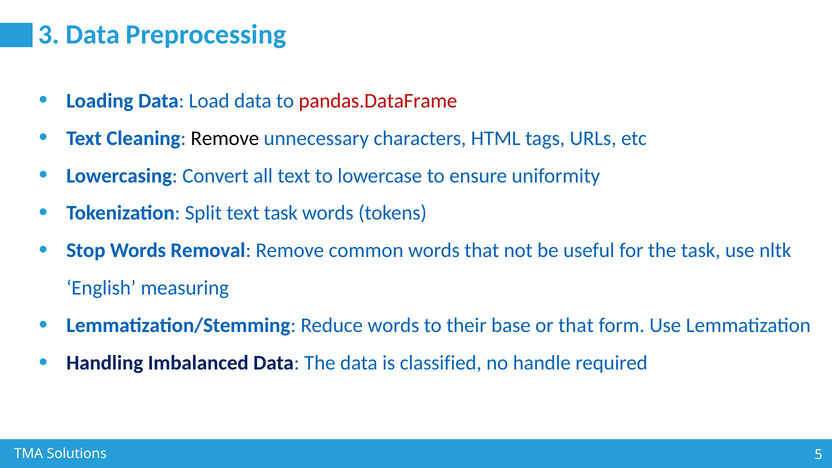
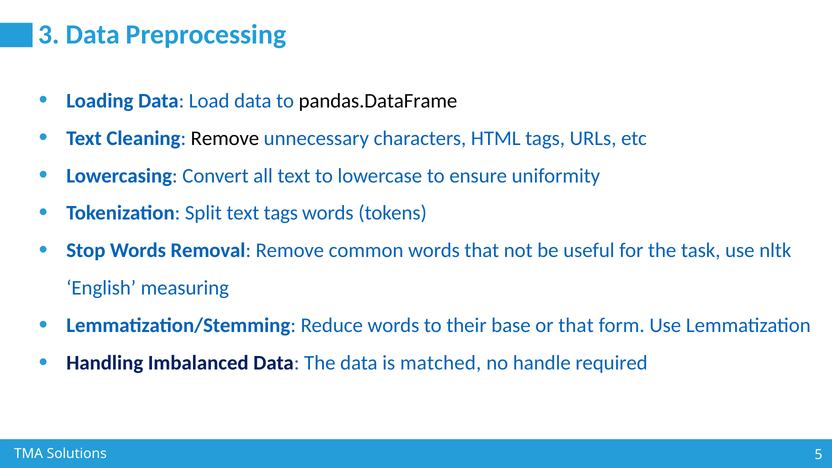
pandas.DataFrame colour: red -> black
text task: task -> tags
classified: classified -> matched
